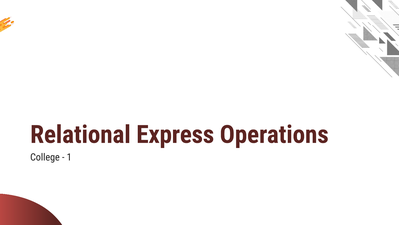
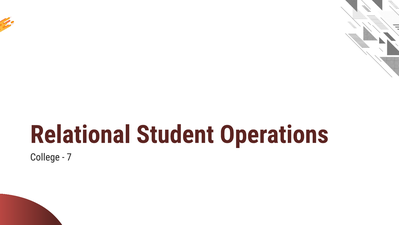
Express: Express -> Student
1: 1 -> 7
